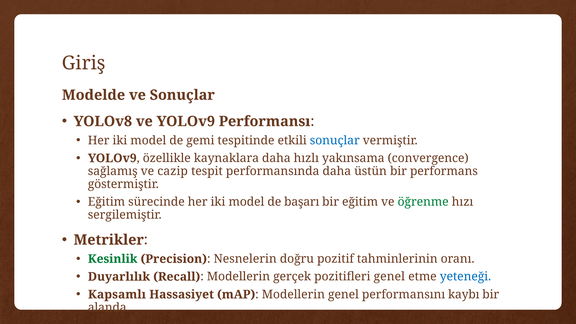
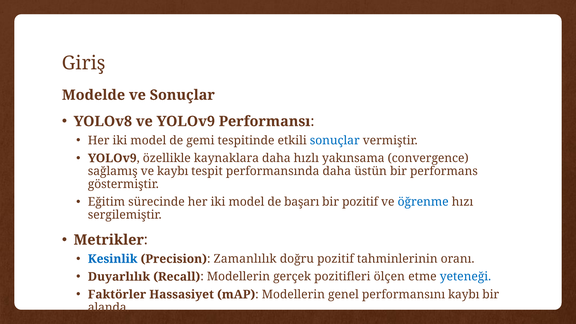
ve cazip: cazip -> kaybı
bir eğitim: eğitim -> pozitif
öğrenme colour: green -> blue
Kesinlik colour: green -> blue
Nesnelerin: Nesnelerin -> Zamanlılık
pozitifleri genel: genel -> ölçen
Kapsamlı: Kapsamlı -> Faktörler
